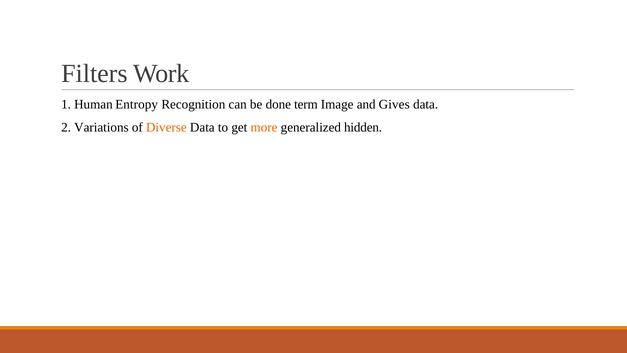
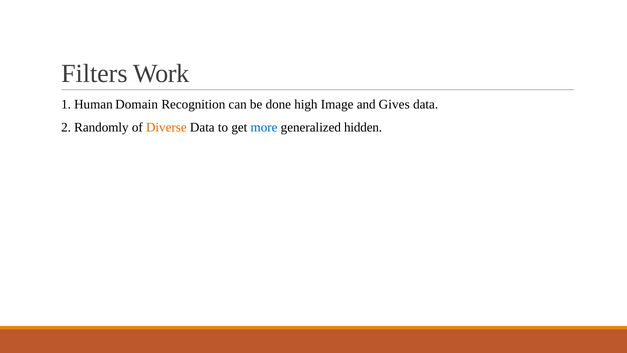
Entropy: Entropy -> Domain
term: term -> high
Variations: Variations -> Randomly
more colour: orange -> blue
